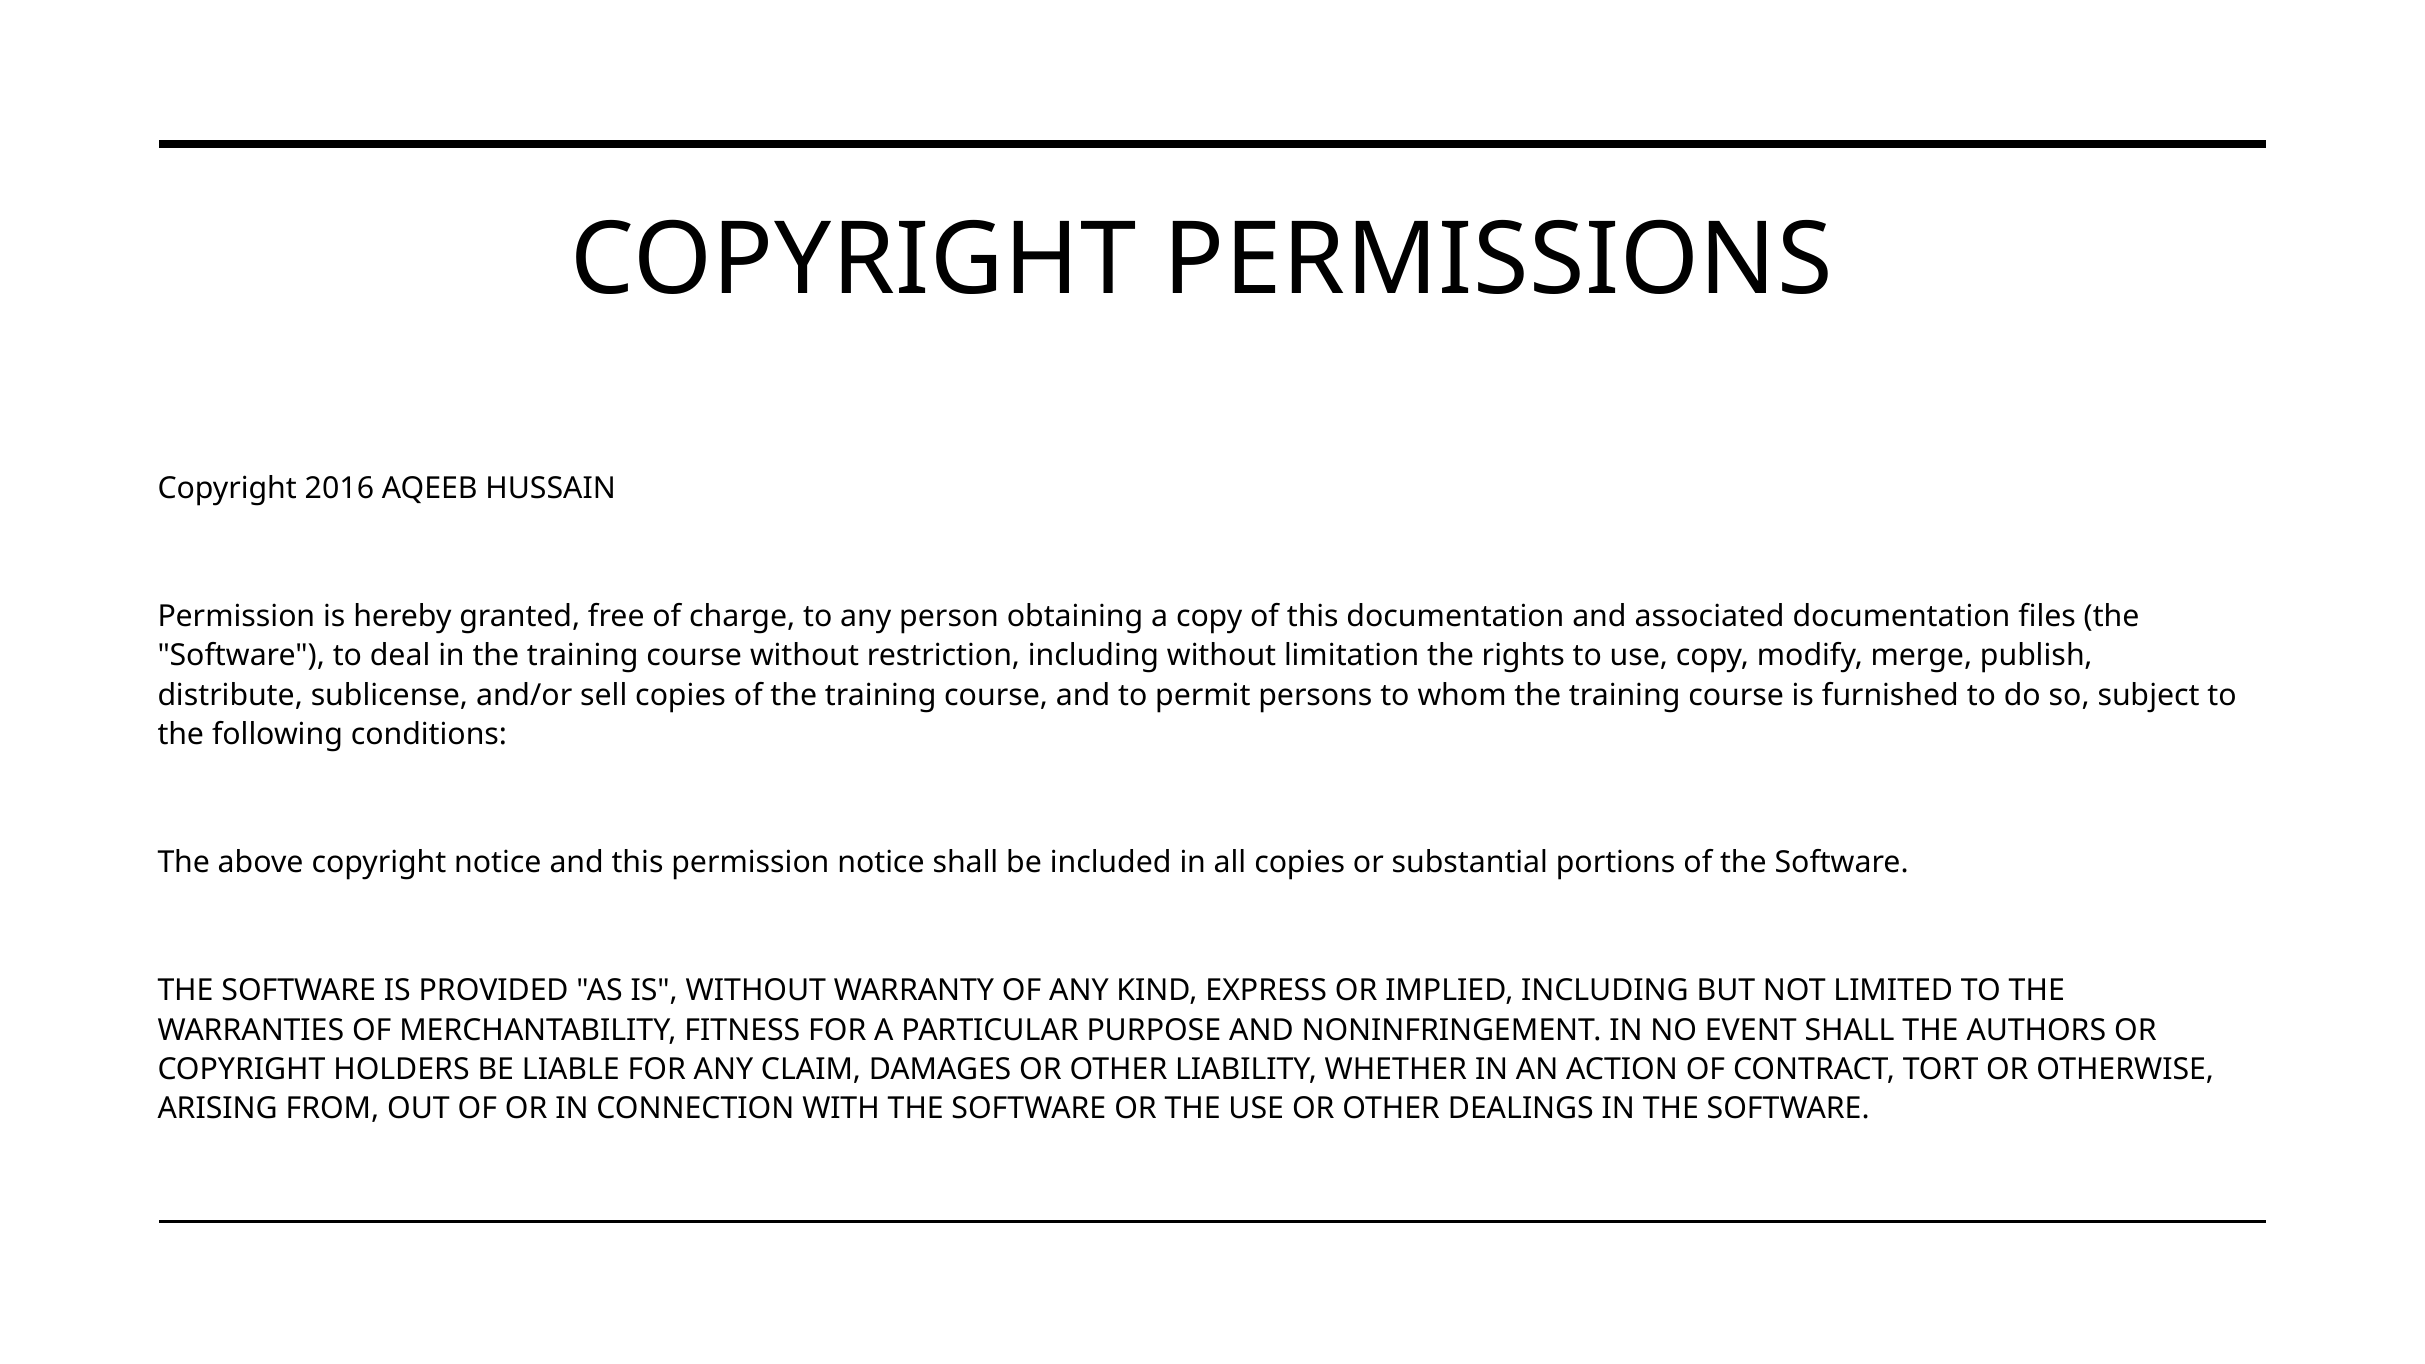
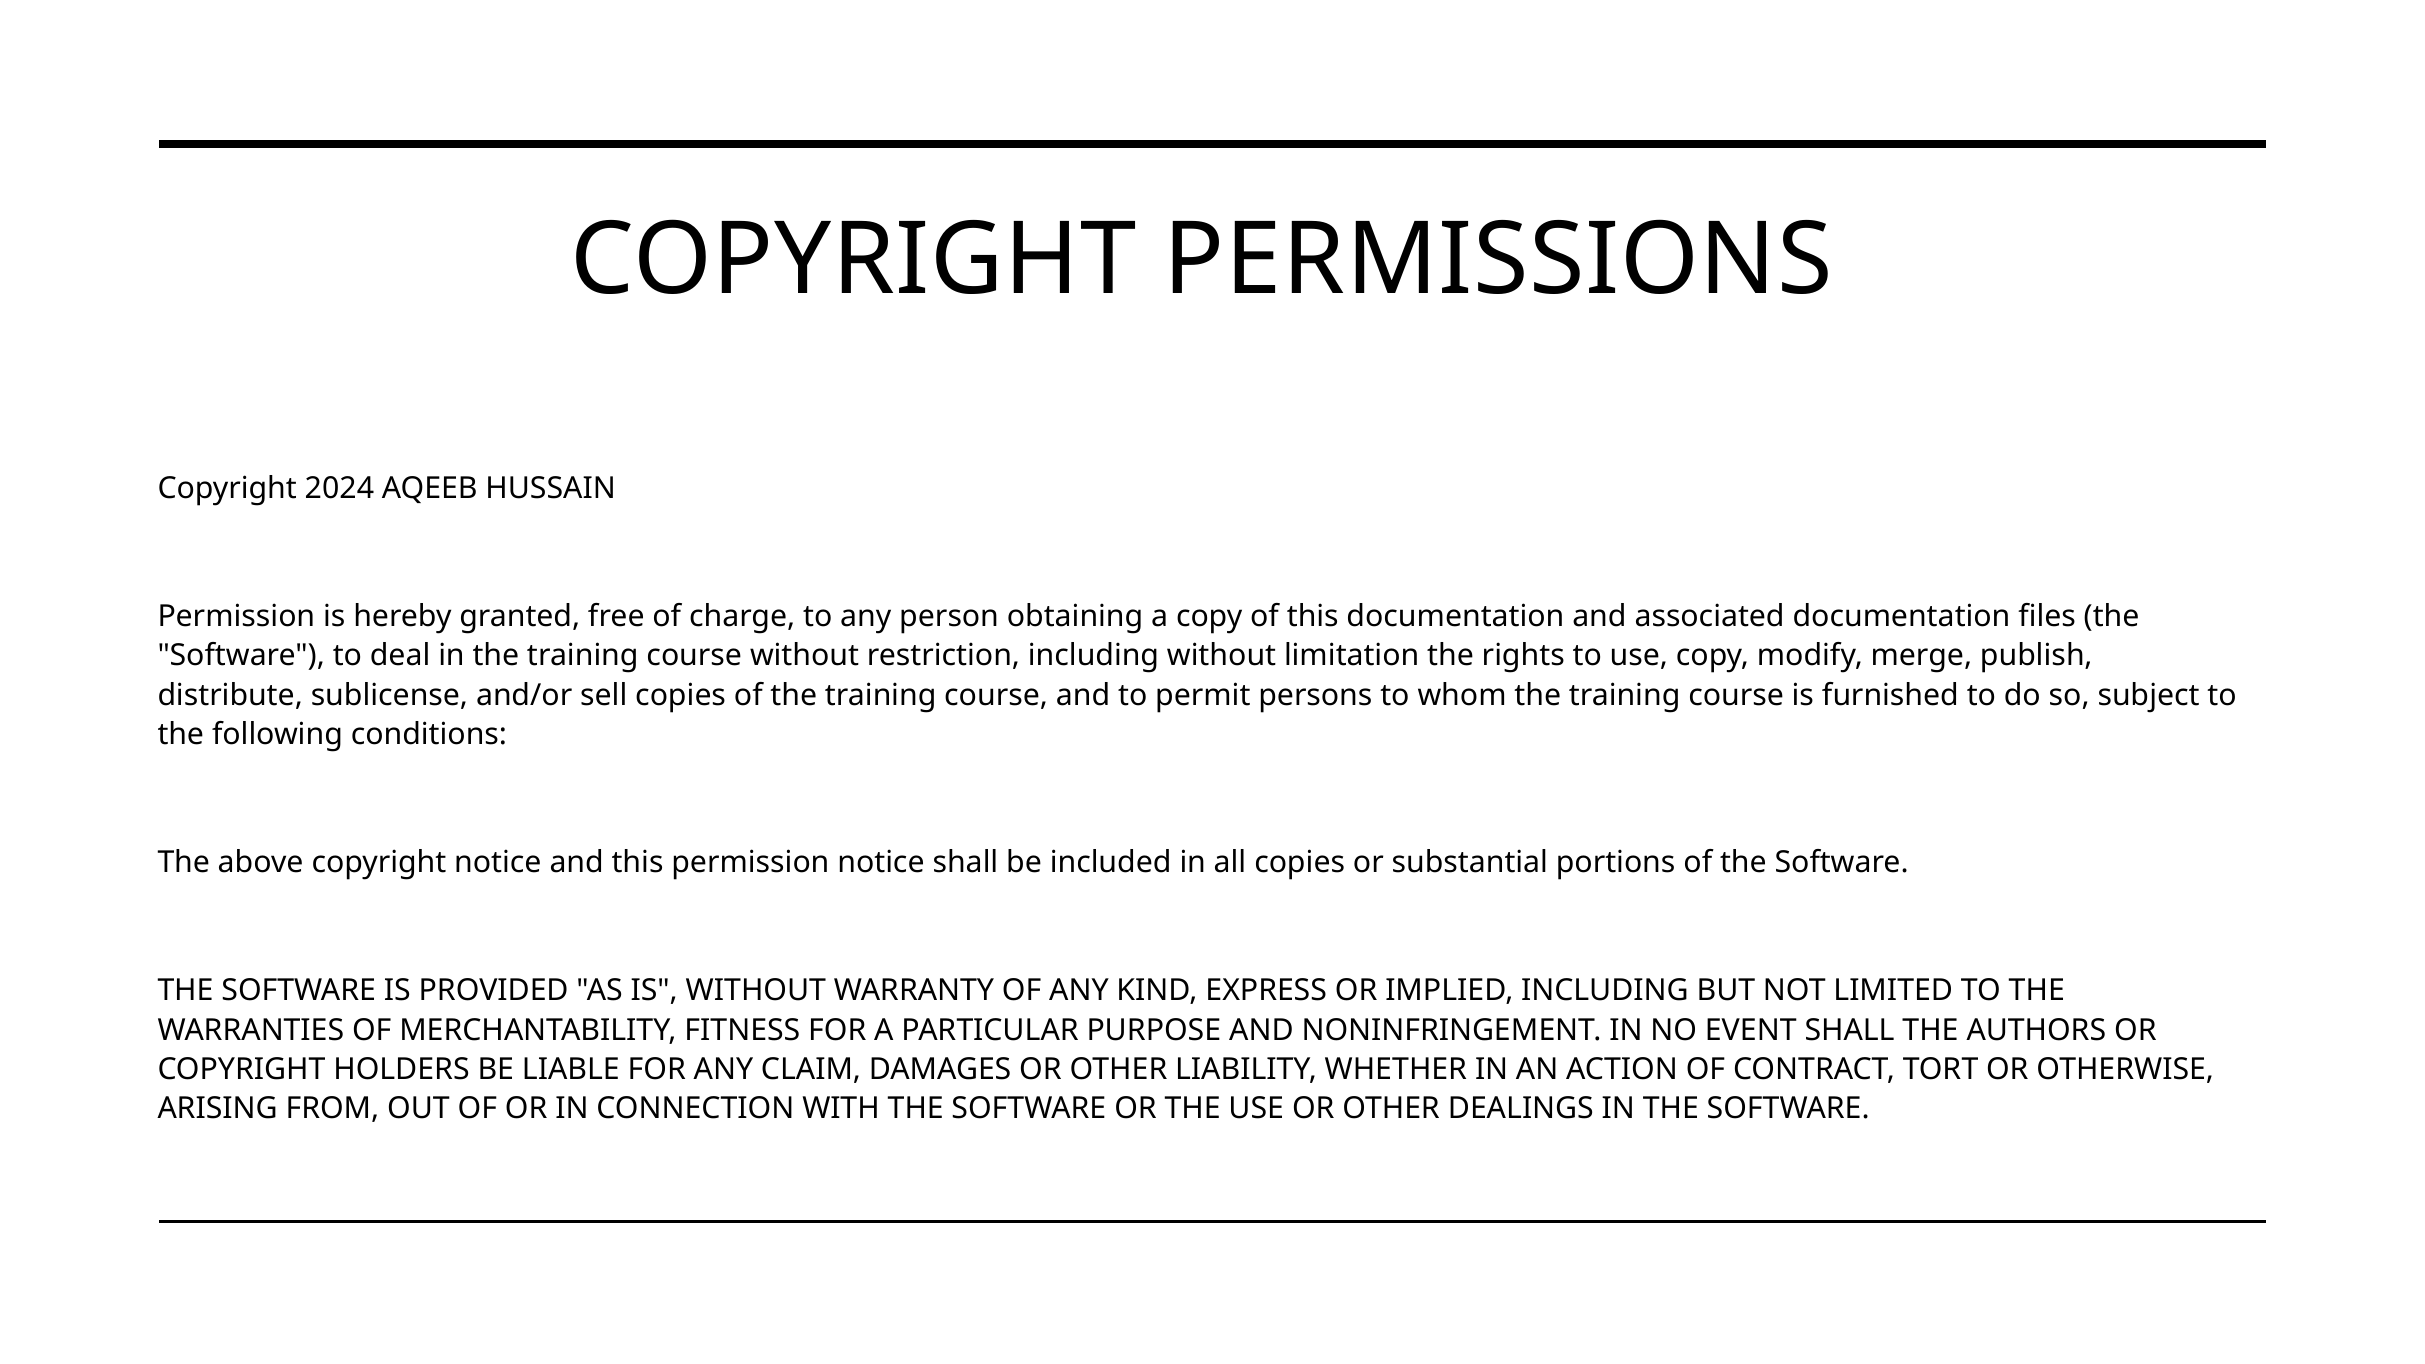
2016: 2016 -> 2024
